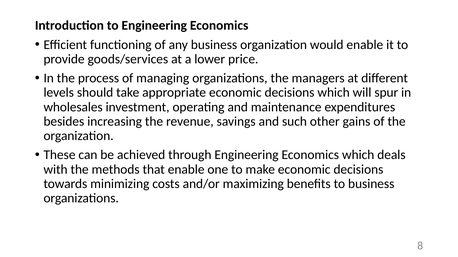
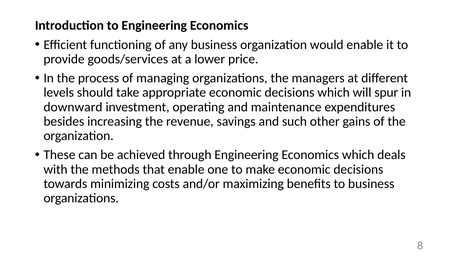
wholesales: wholesales -> downward
